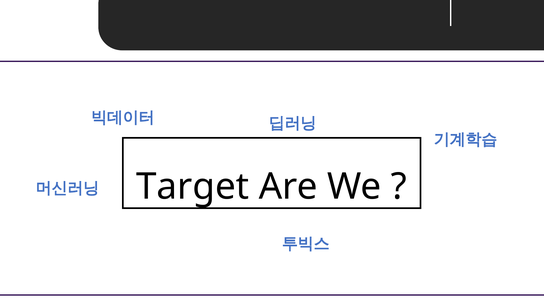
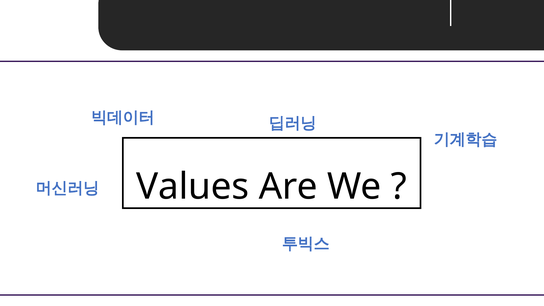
Target: Target -> Values
